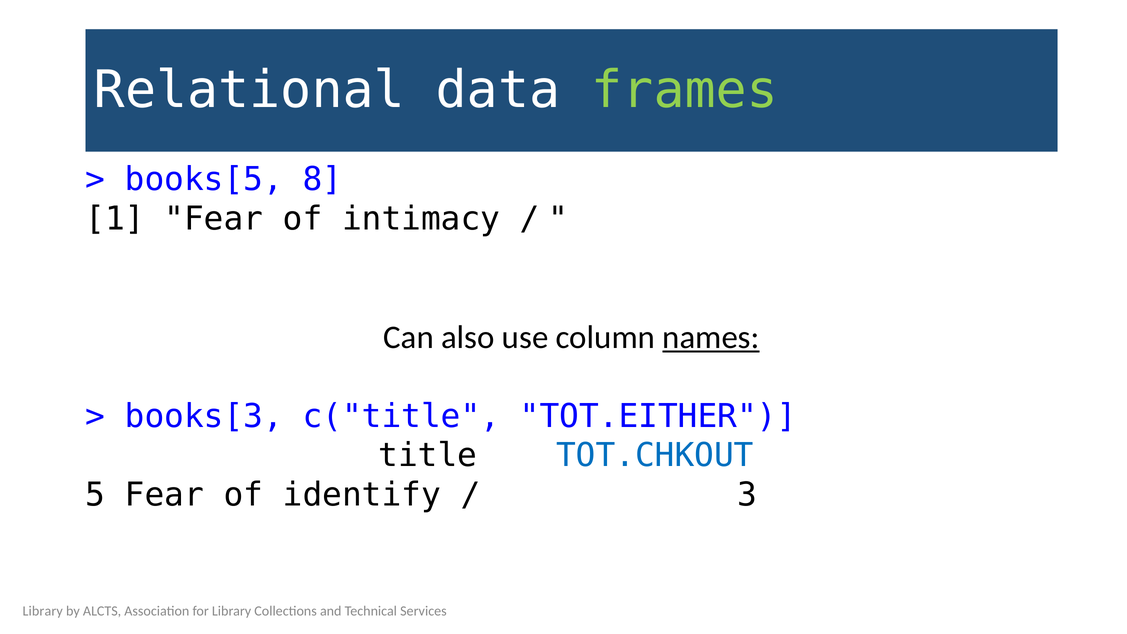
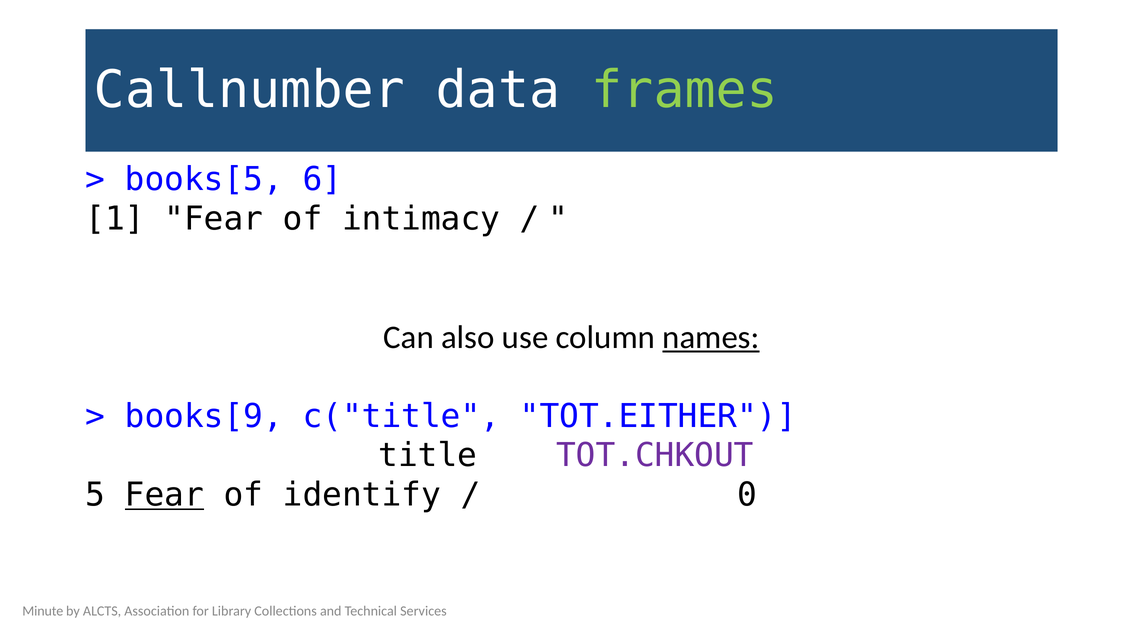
Relational: Relational -> Callnumber
8: 8 -> 6
books[3: books[3 -> books[9
TOT.CHKOUT colour: blue -> purple
Fear at (164, 495) underline: none -> present
3: 3 -> 0
Library at (43, 611): Library -> Minute
